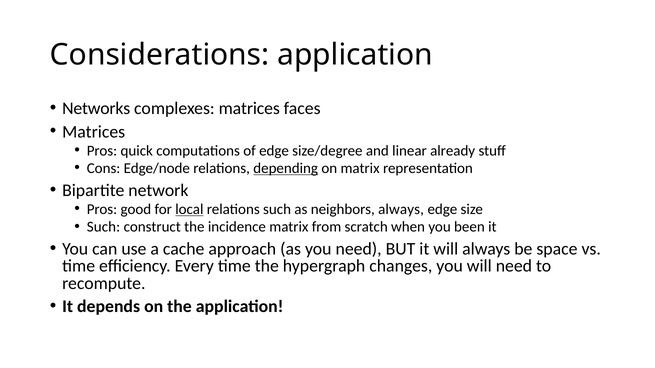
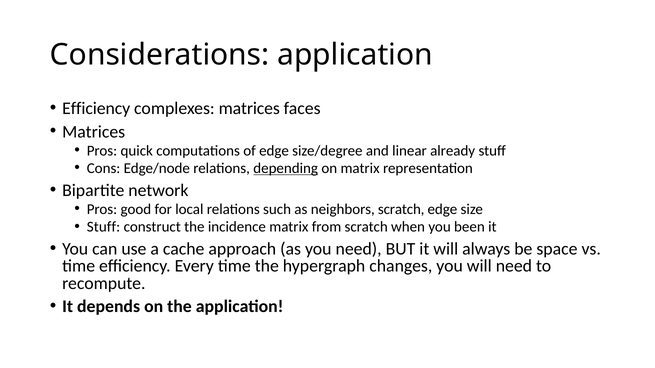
Networks at (96, 108): Networks -> Efficiency
local underline: present -> none
neighbors always: always -> scratch
Such at (103, 227): Such -> Stuff
